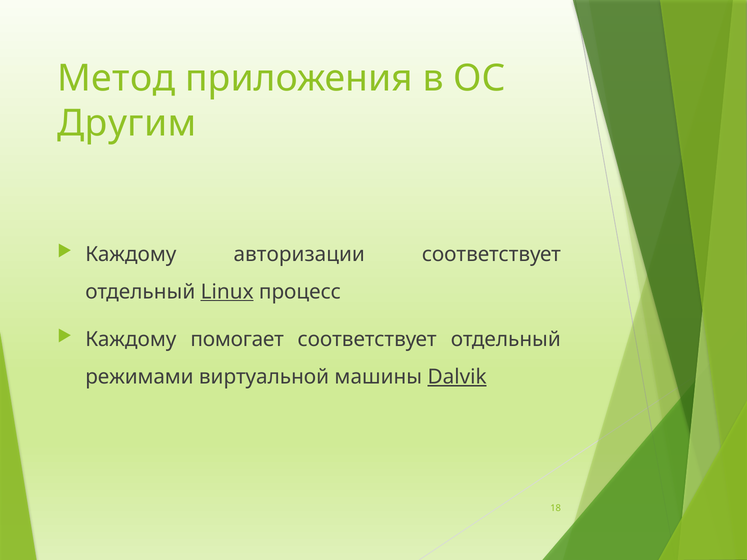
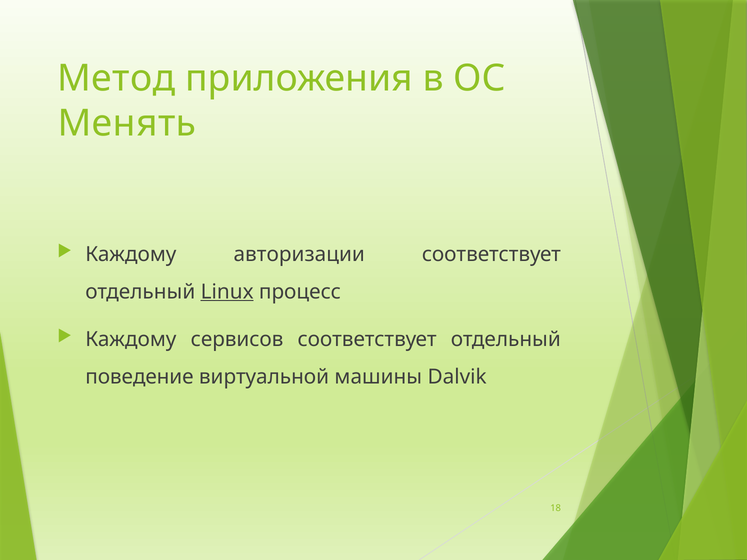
Другим: Другим -> Менять
помогает: помогает -> сервисов
режимами: режимами -> поведение
Dalvik underline: present -> none
